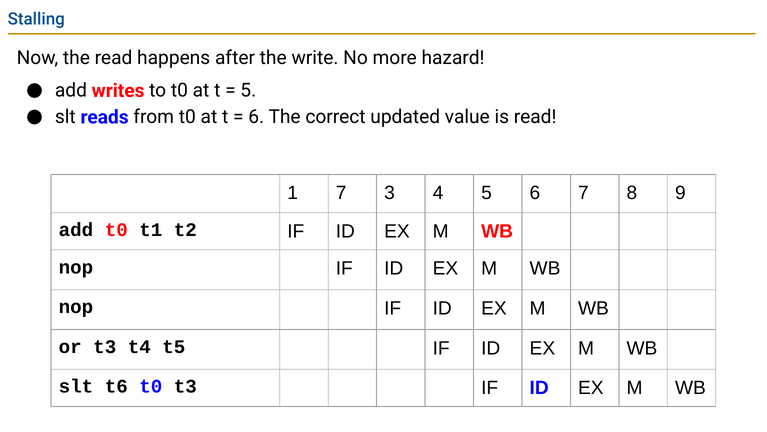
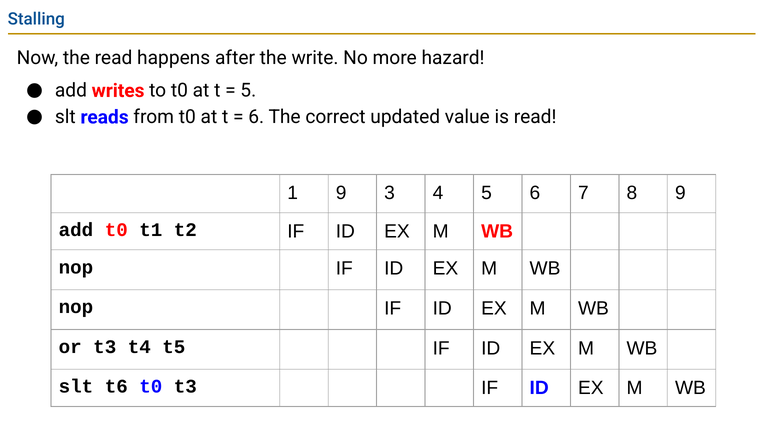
1 7: 7 -> 9
